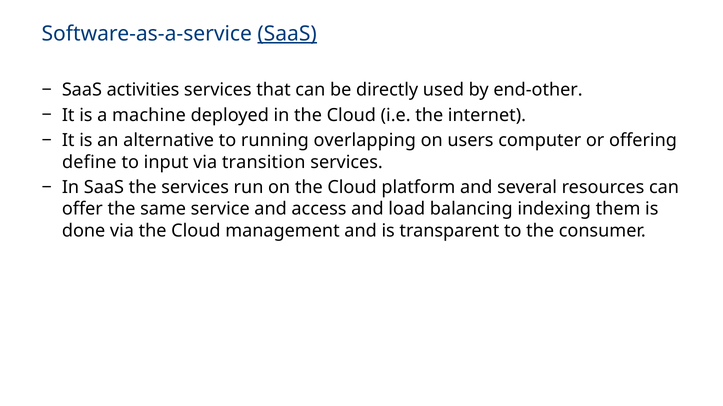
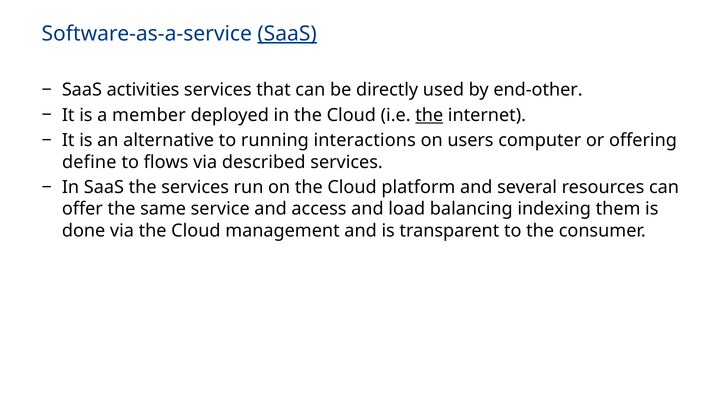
machine: machine -> member
the at (429, 115) underline: none -> present
overlapping: overlapping -> interactions
input: input -> flows
transition: transition -> described
